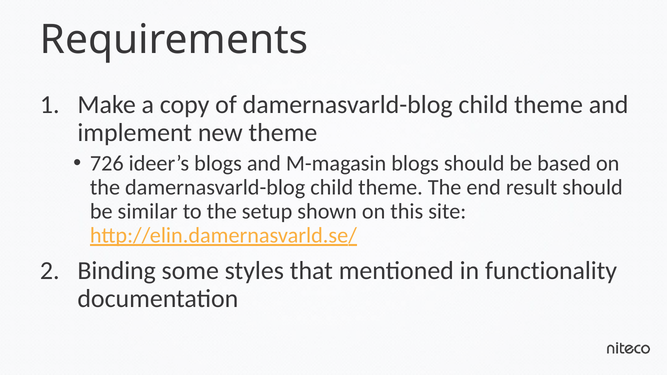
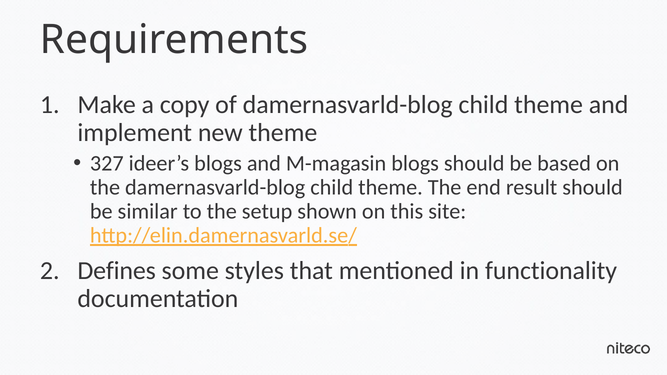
726: 726 -> 327
Binding: Binding -> Defines
